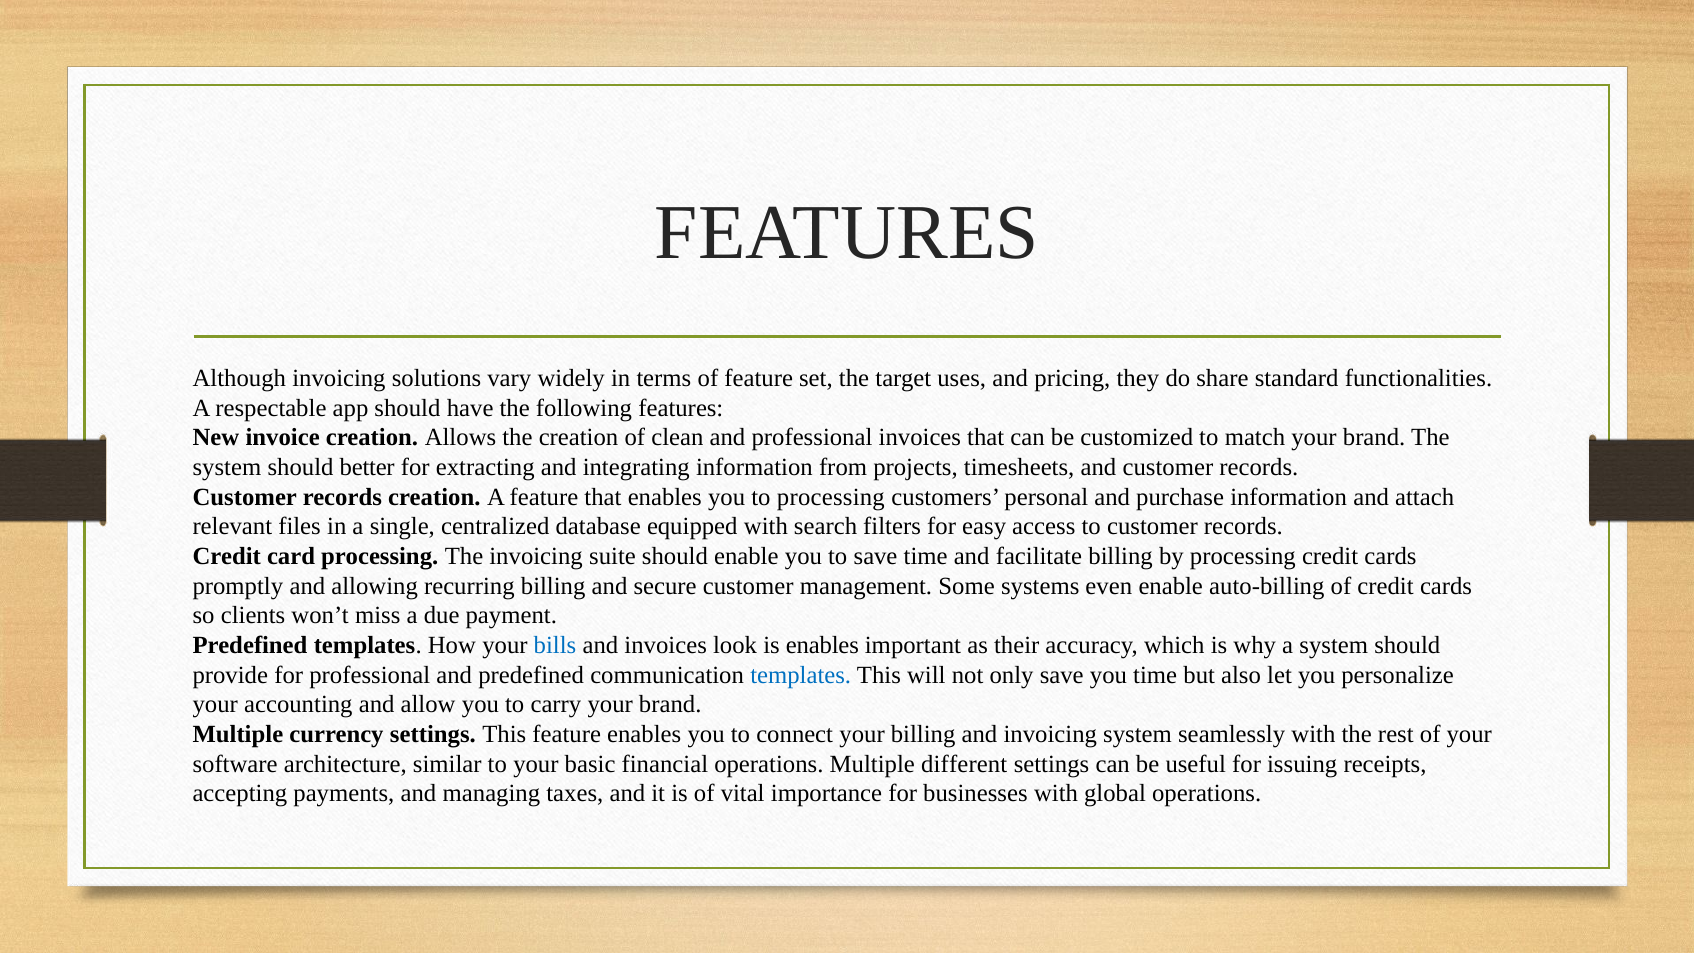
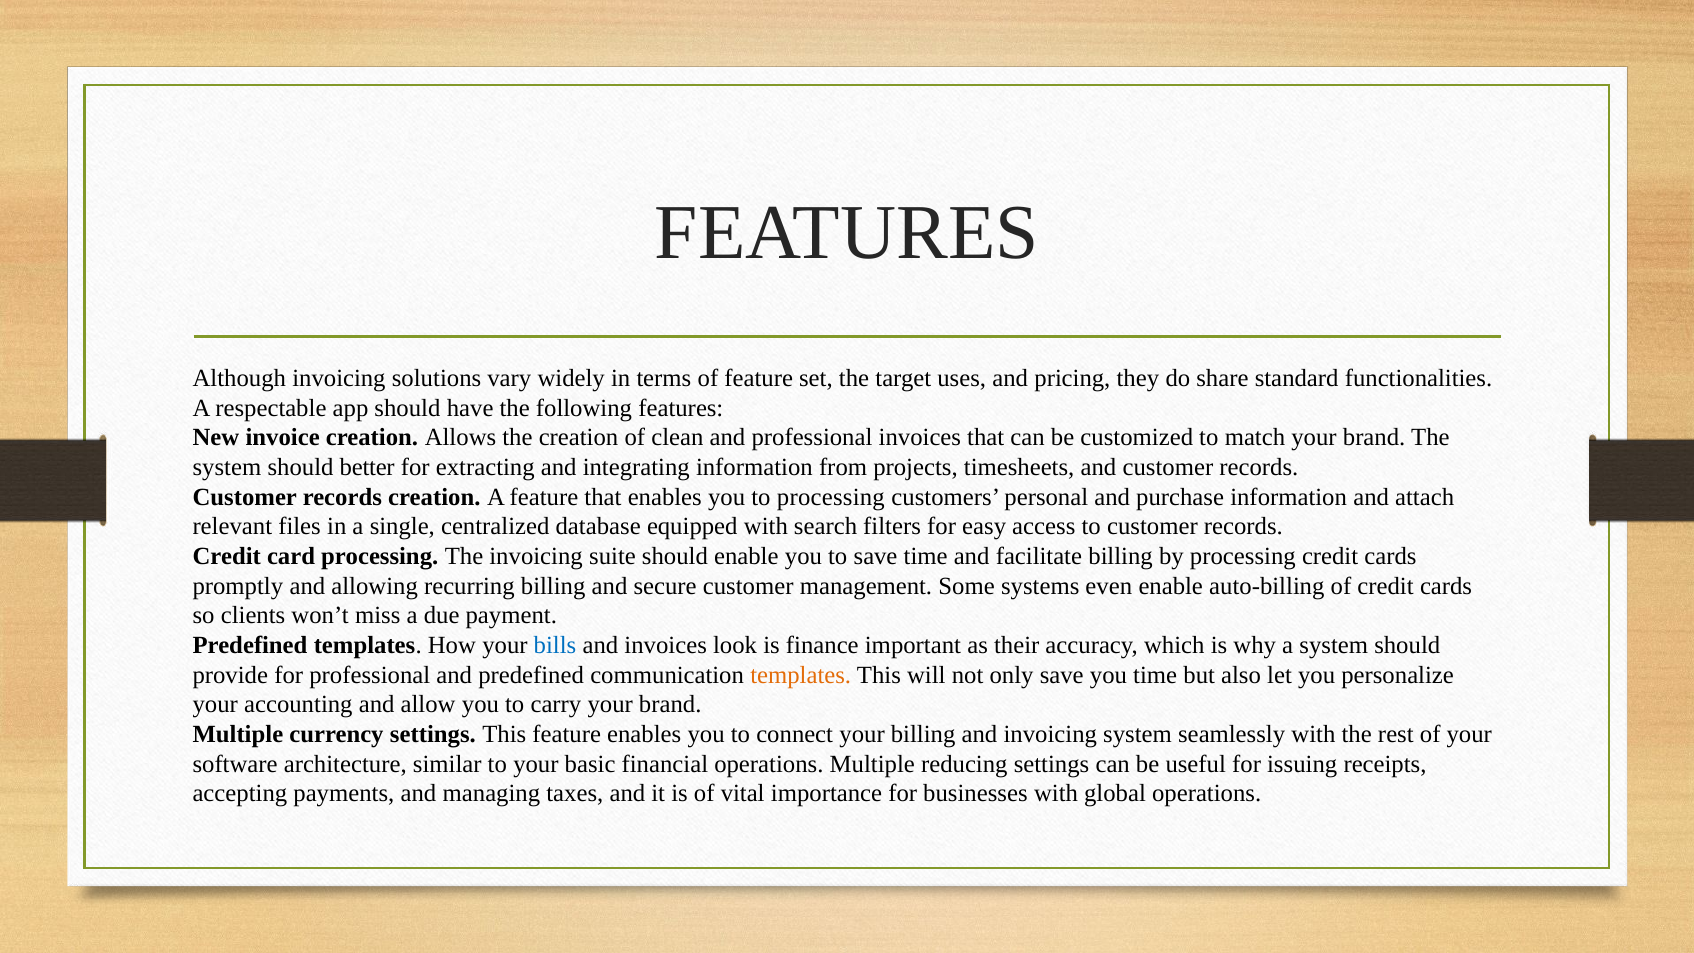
is enables: enables -> finance
templates at (801, 675) colour: blue -> orange
different: different -> reducing
